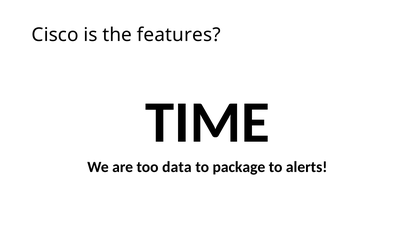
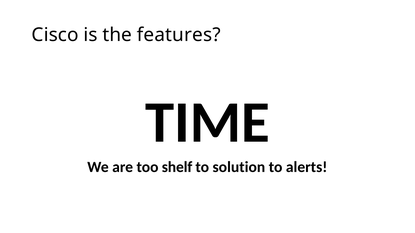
data: data -> shelf
package: package -> solution
